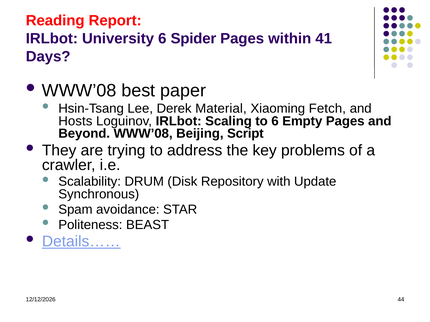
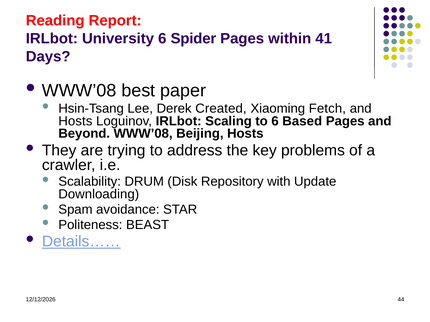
Material: Material -> Created
Empty: Empty -> Based
Beijing Script: Script -> Hosts
Synchronous: Synchronous -> Downloading
